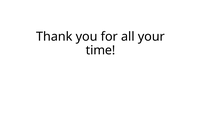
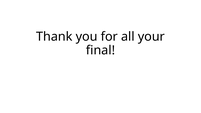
time: time -> final
